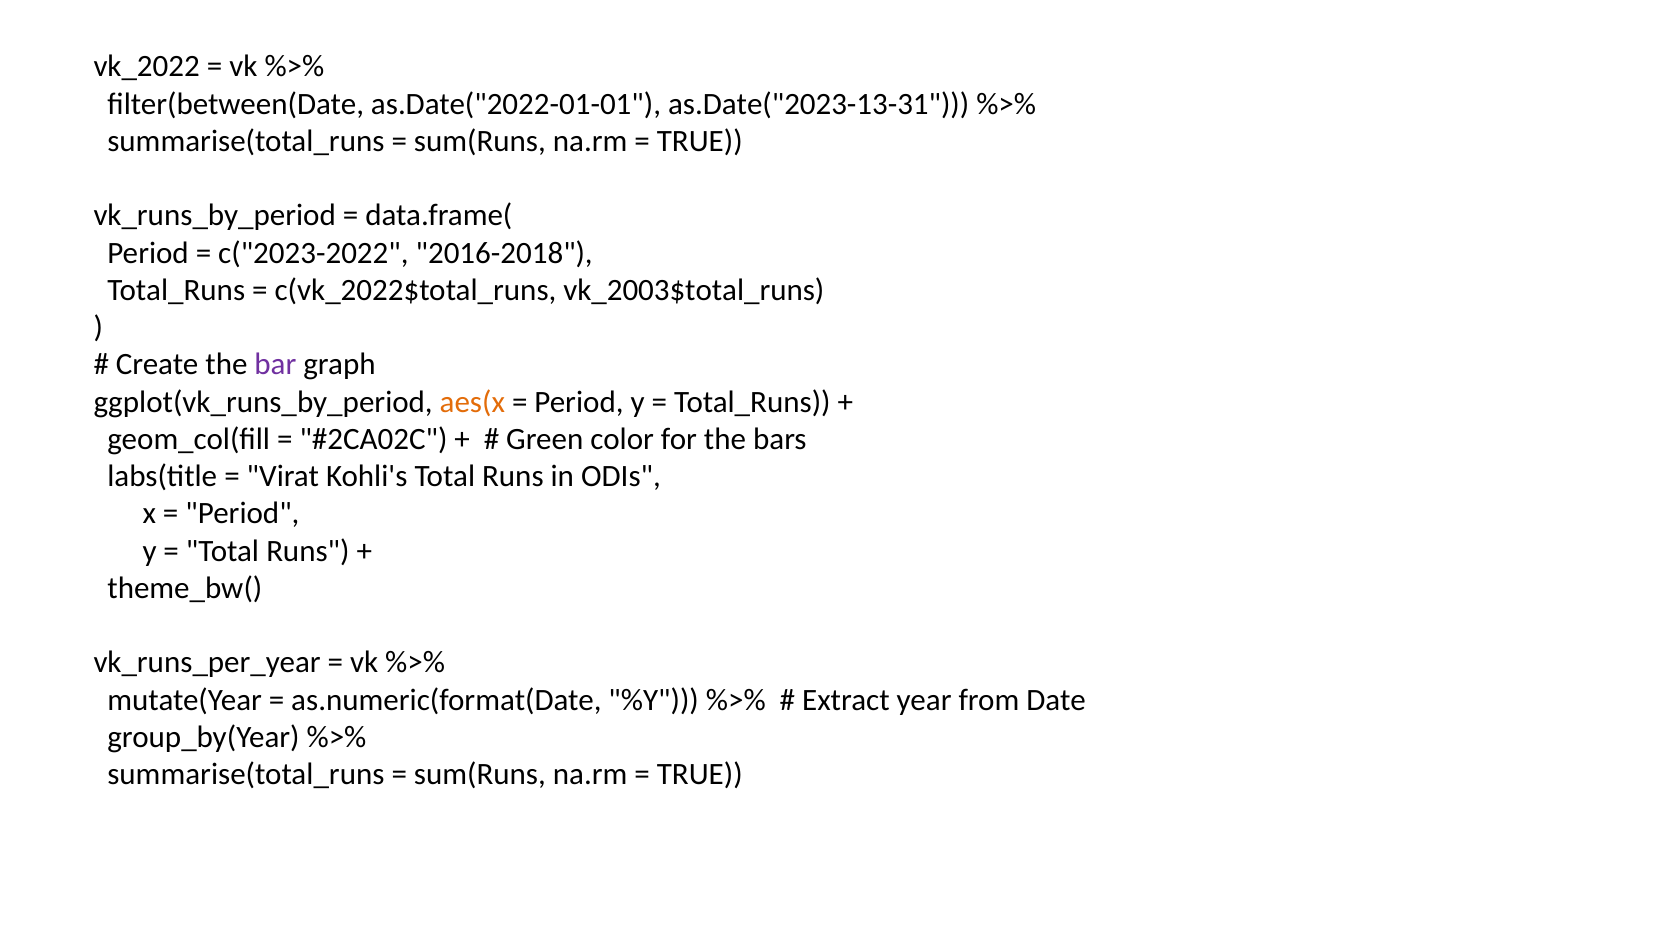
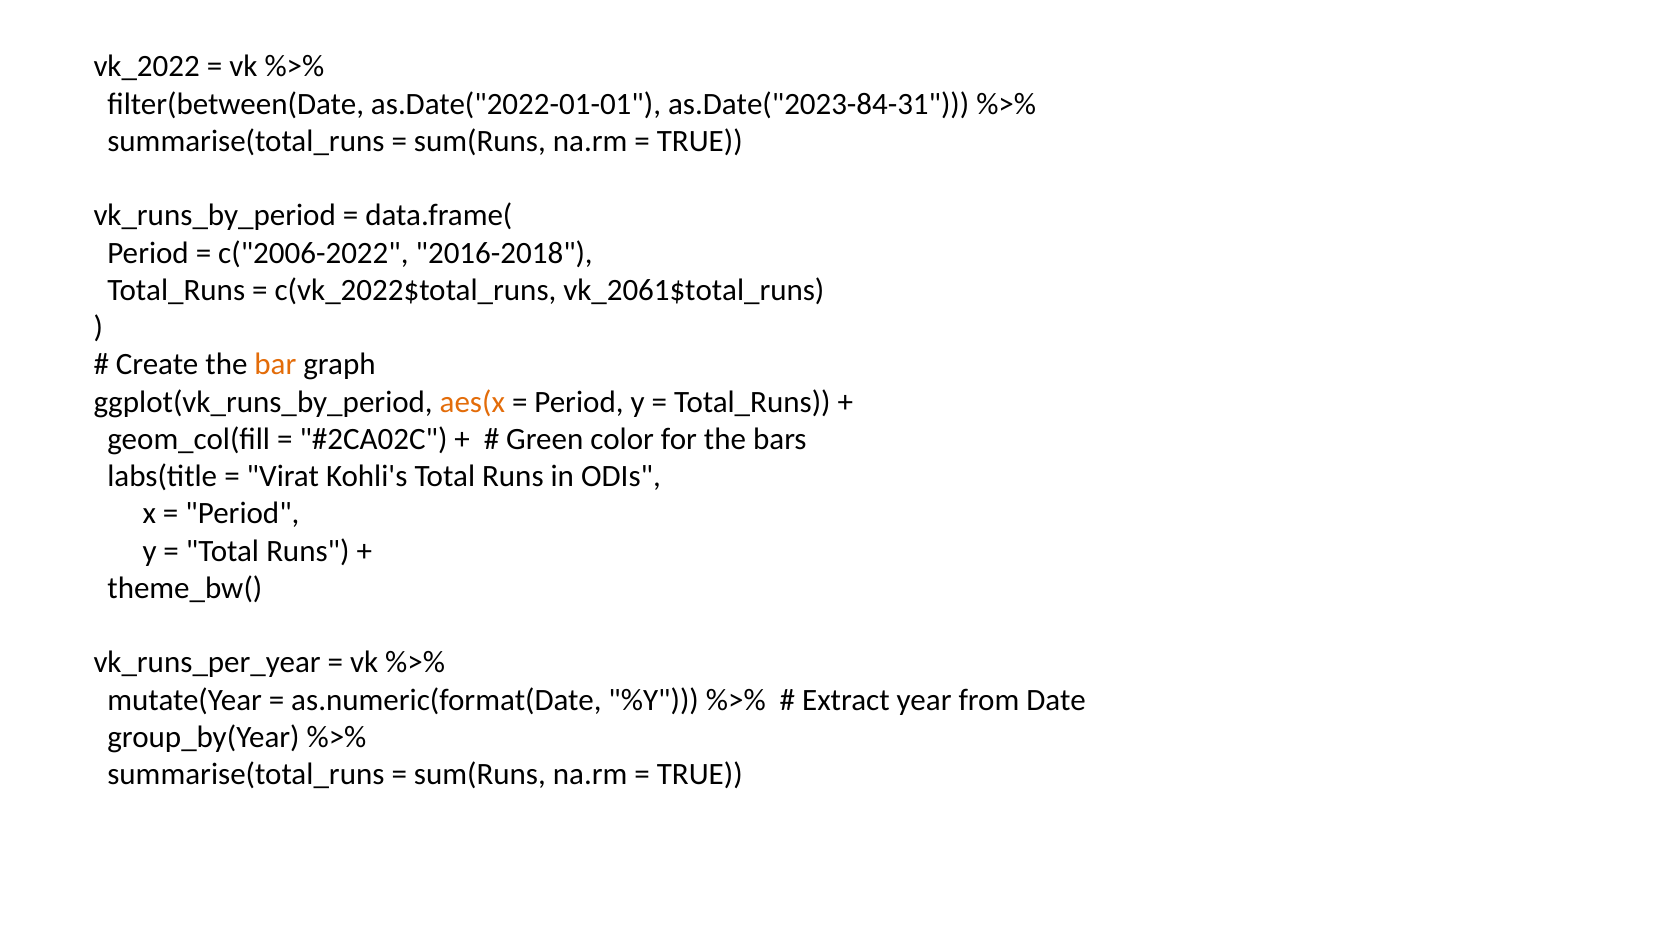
as.Date("2023-13-31: as.Date("2023-13-31 -> as.Date("2023-84-31
c("2023-2022: c("2023-2022 -> c("2006-2022
vk_2003$total_runs: vk_2003$total_runs -> vk_2061$total_runs
bar colour: purple -> orange
